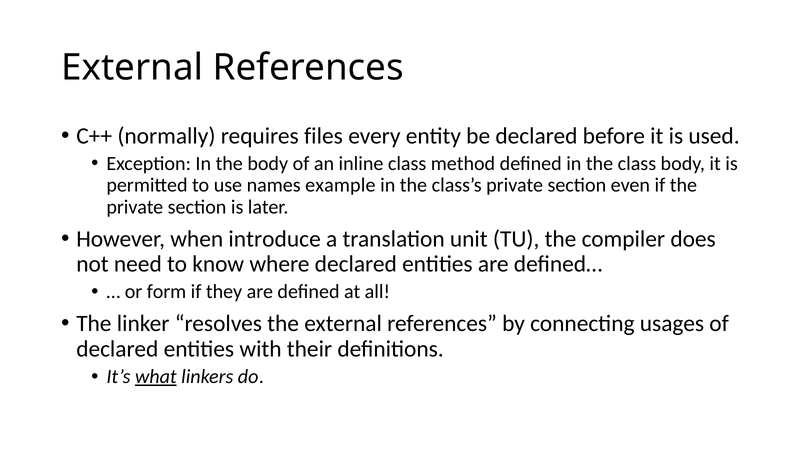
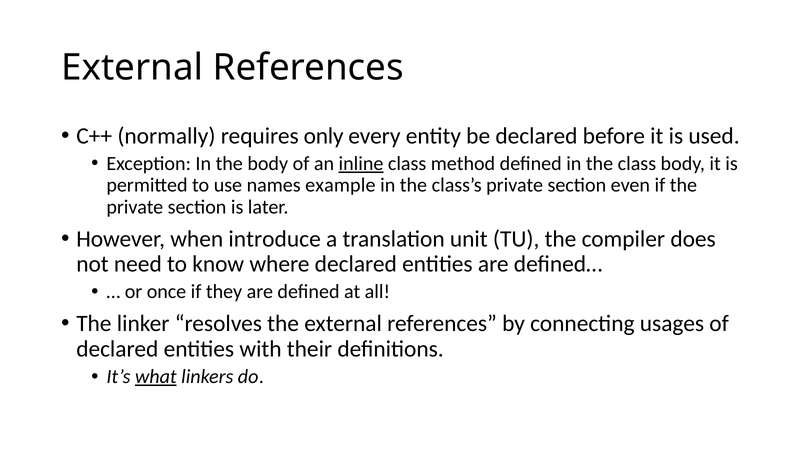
files: files -> only
inline underline: none -> present
form: form -> once
